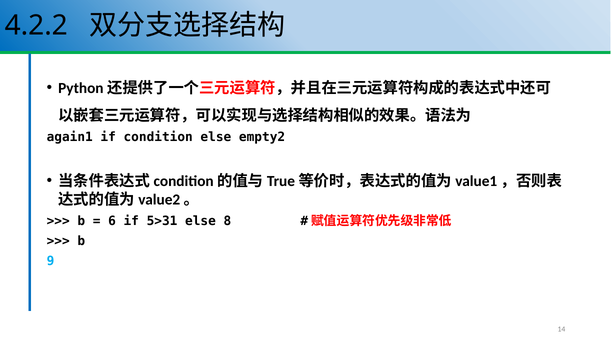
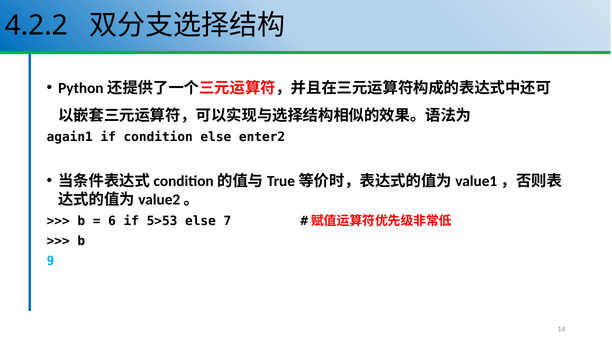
empty2: empty2 -> enter2
5>31: 5>31 -> 5>53
8: 8 -> 7
